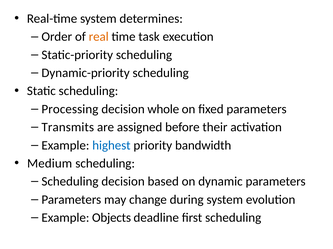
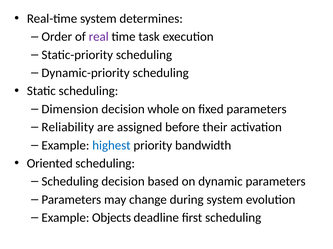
real colour: orange -> purple
Processing: Processing -> Dimension
Transmits: Transmits -> Reliability
Medium: Medium -> Oriented
